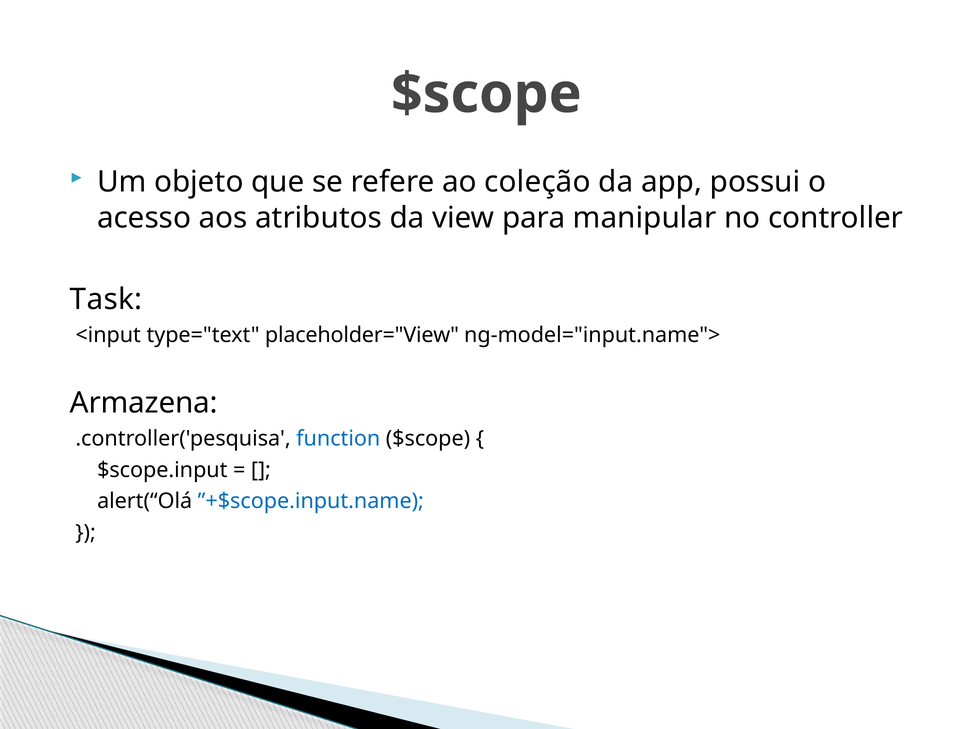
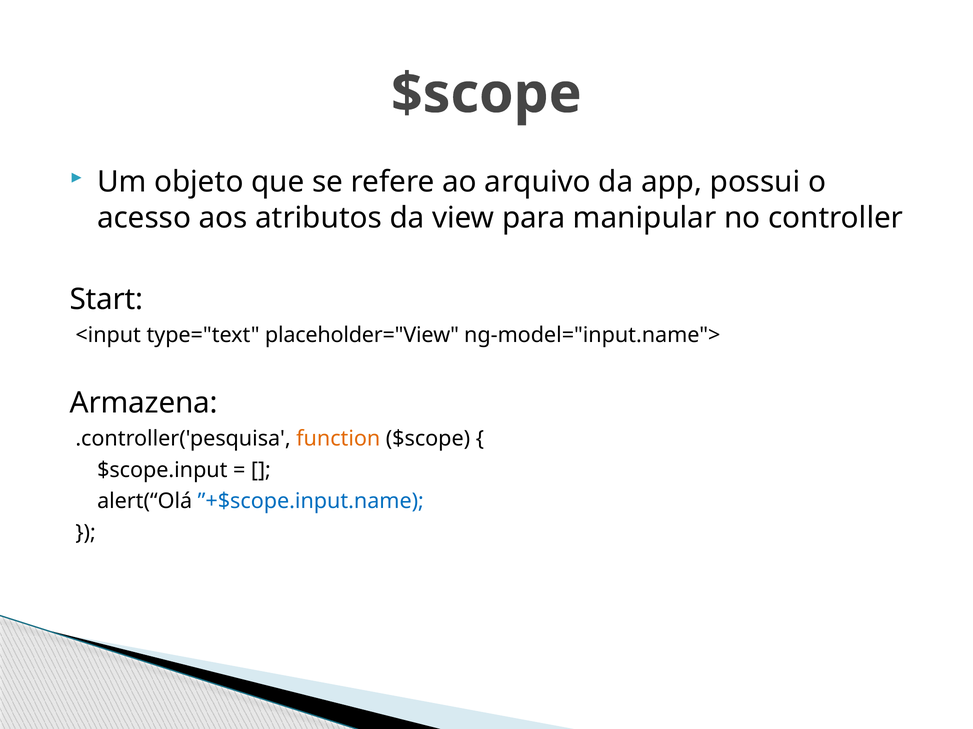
coleção: coleção -> arquivo
Task: Task -> Start
function colour: blue -> orange
